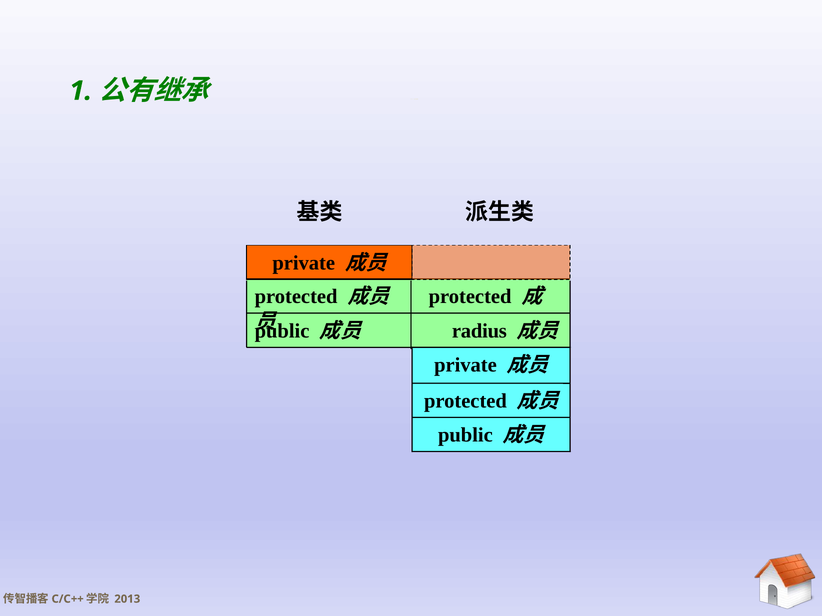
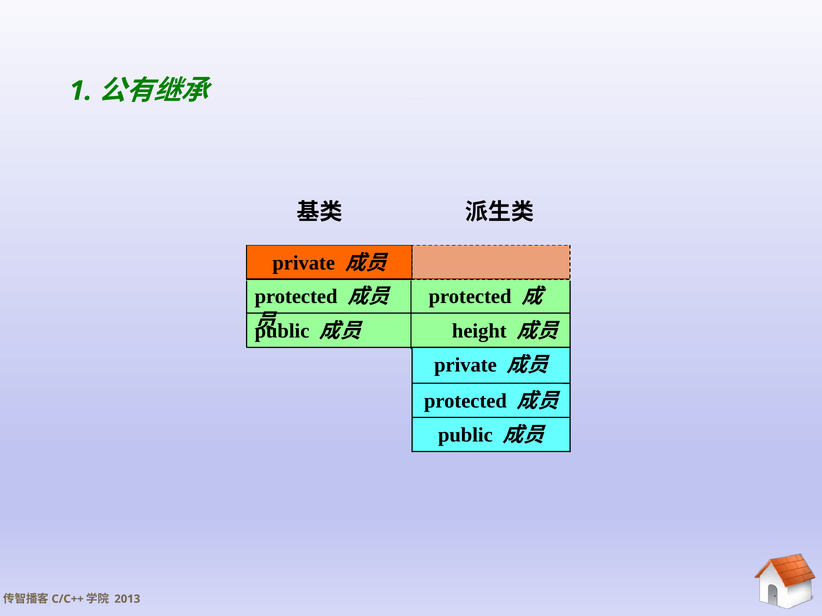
radius: radius -> height
